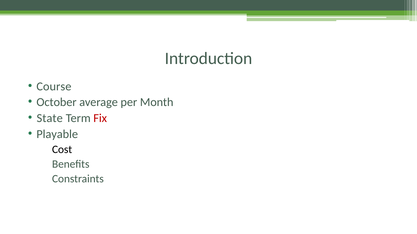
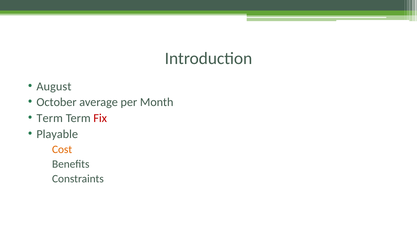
Course: Course -> August
State at (50, 118): State -> Term
Cost colour: black -> orange
